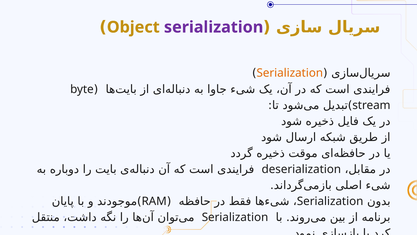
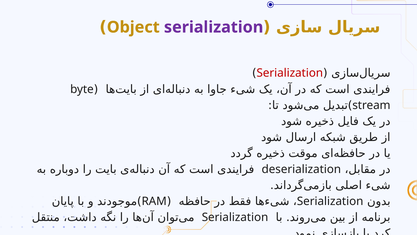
Serialization at (290, 73) colour: orange -> red
